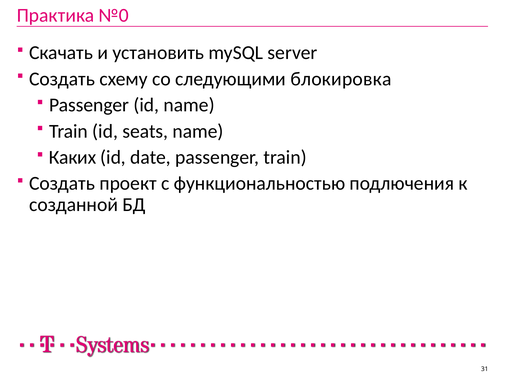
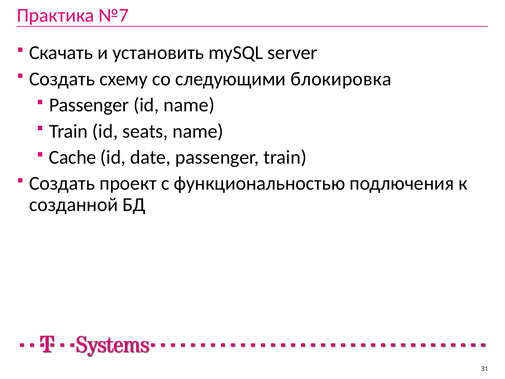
№0: №0 -> №7
Каких: Каких -> Cache
